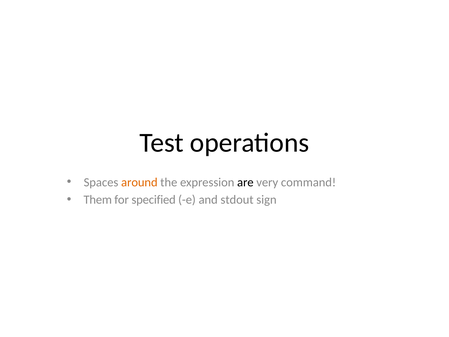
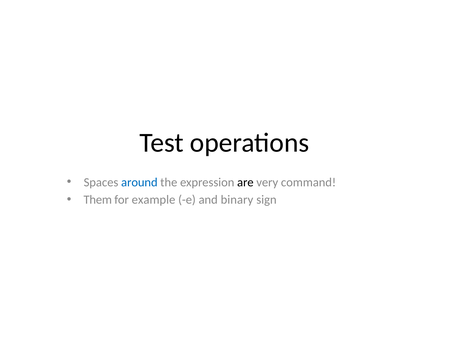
around colour: orange -> blue
specified: specified -> example
stdout: stdout -> binary
